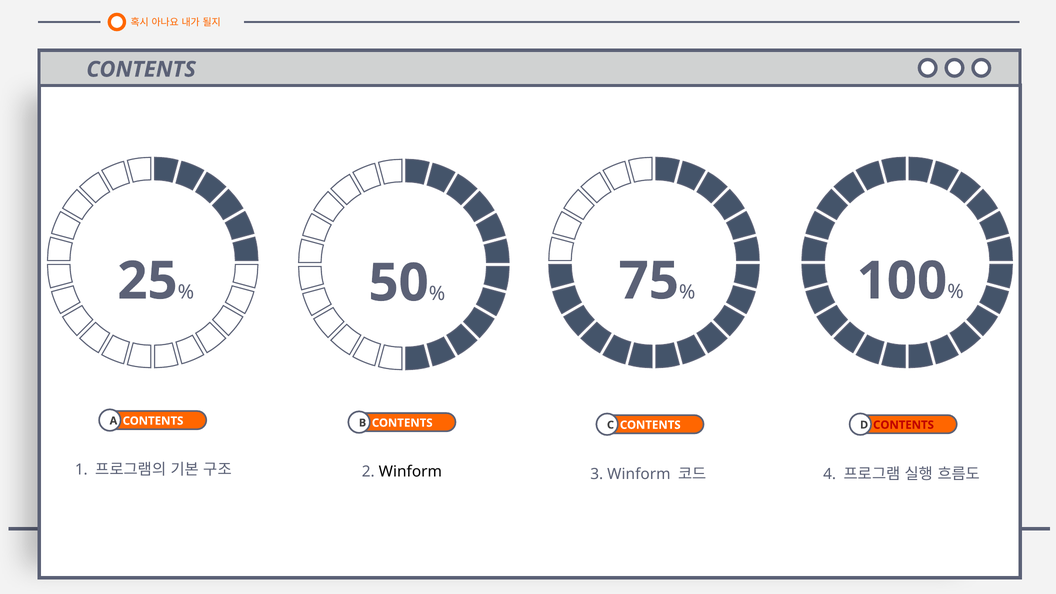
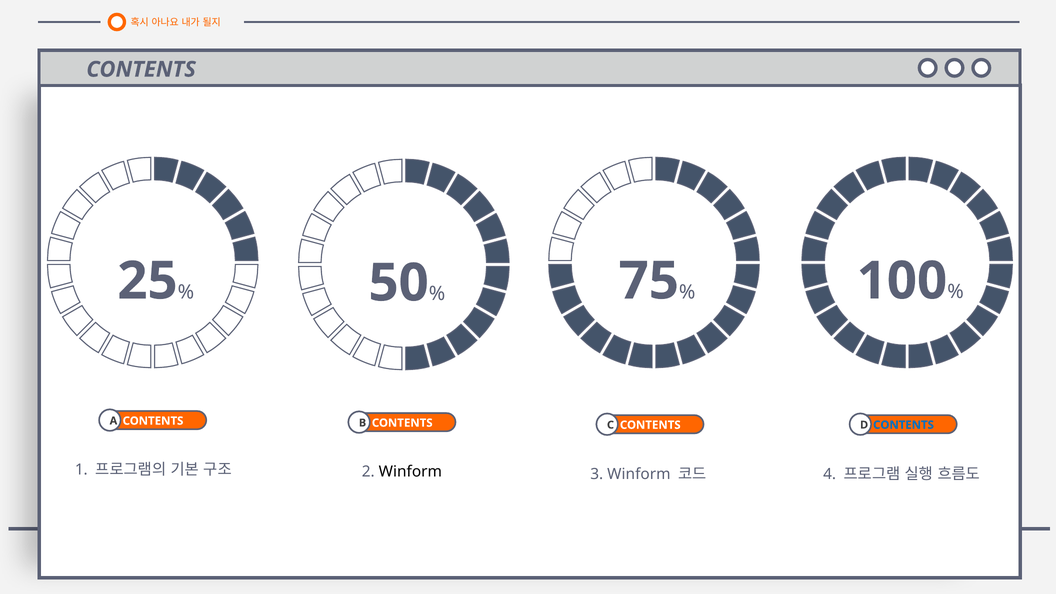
CONTENTS at (903, 425) colour: red -> blue
